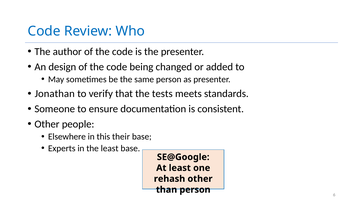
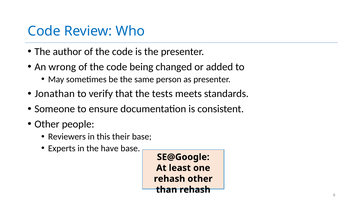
design: design -> wrong
Elsewhere: Elsewhere -> Reviewers
the least: least -> have
than person: person -> rehash
